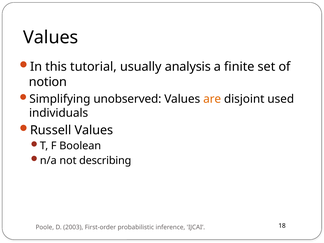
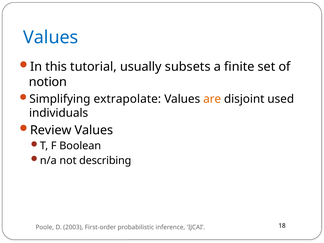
Values at (51, 37) colour: black -> blue
analysis: analysis -> subsets
unobserved: unobserved -> extrapolate
Russell: Russell -> Review
